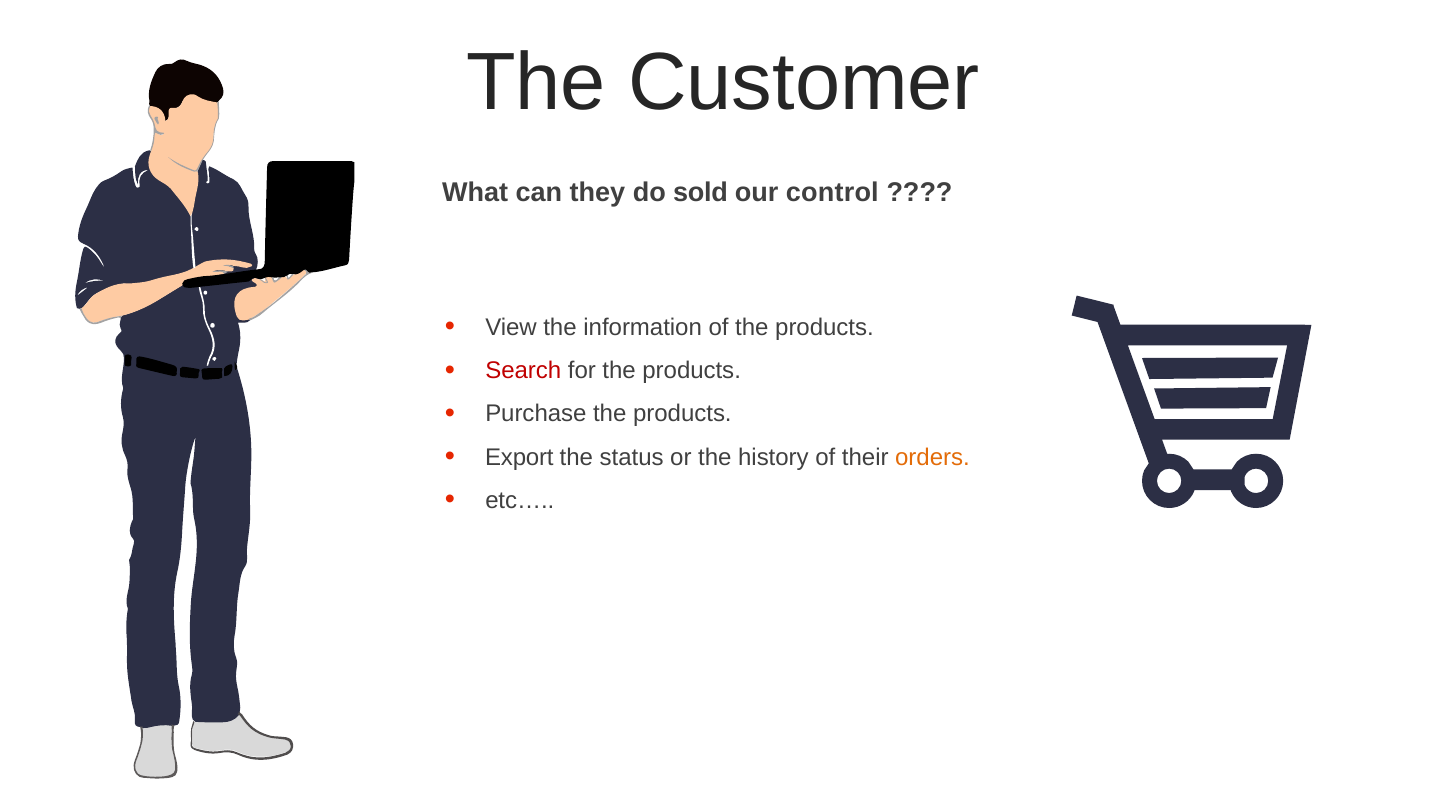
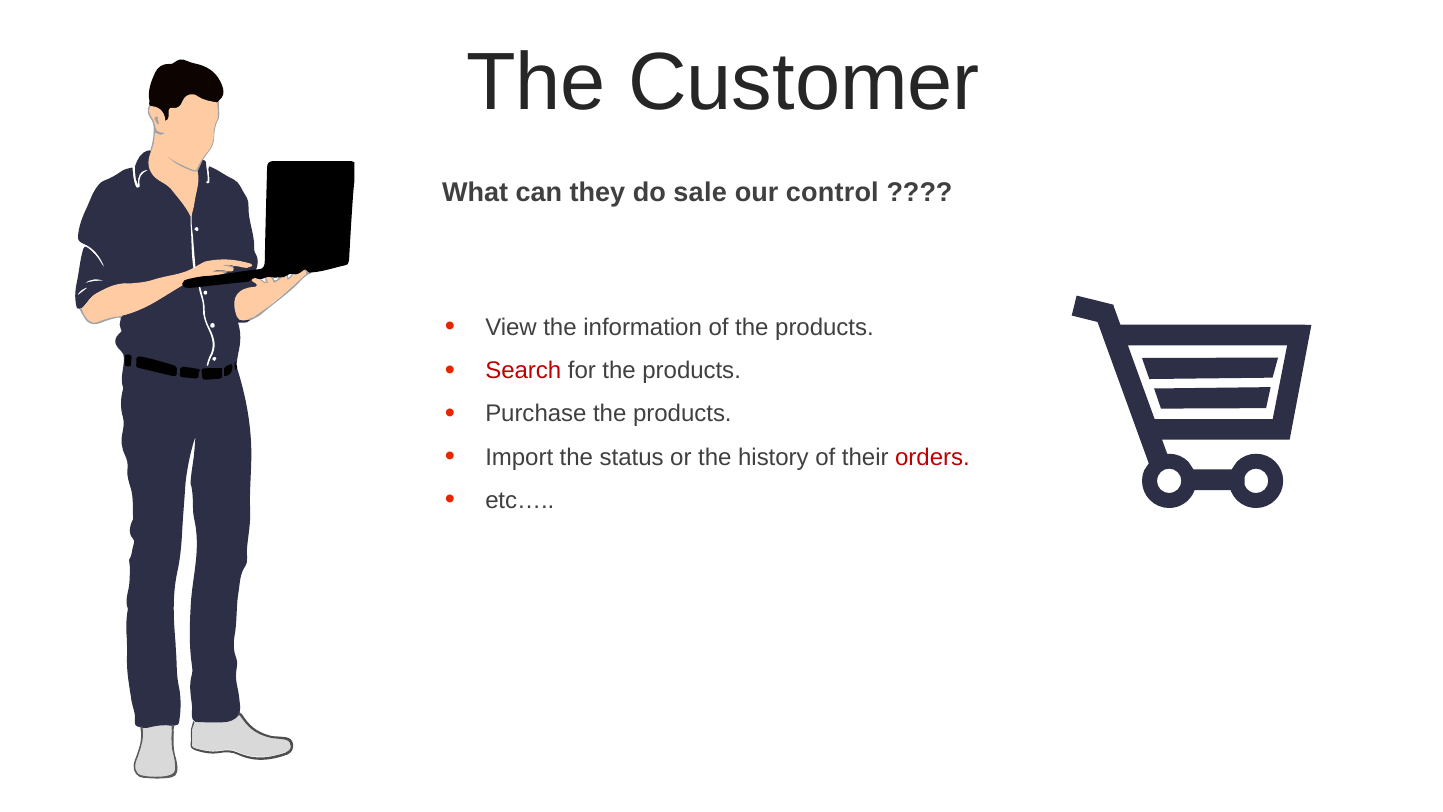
sold: sold -> sale
Export: Export -> Import
orders colour: orange -> red
